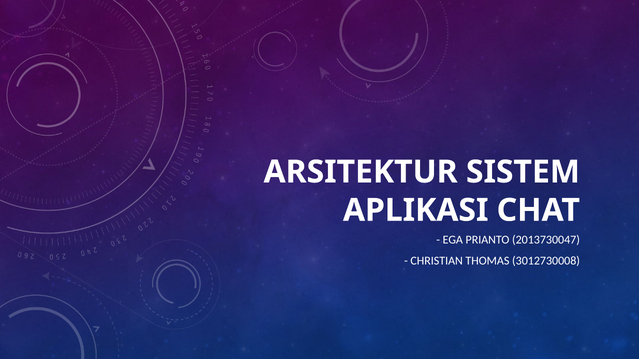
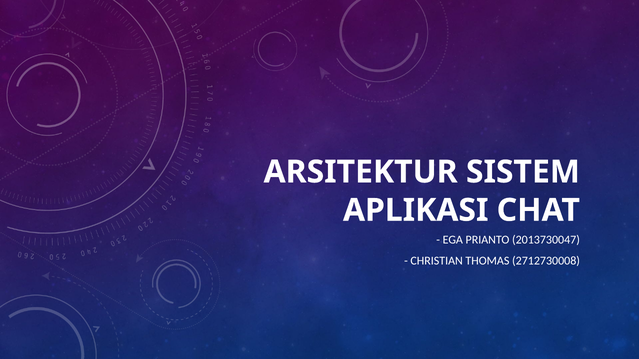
3012730008: 3012730008 -> 2712730008
